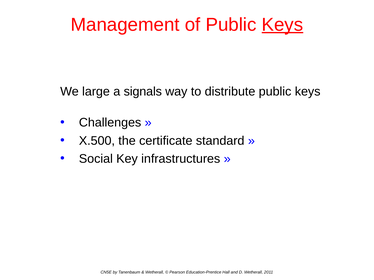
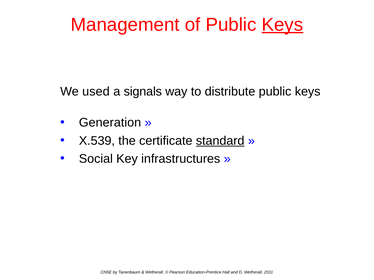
large: large -> used
Challenges: Challenges -> Generation
X.500: X.500 -> X.539
standard underline: none -> present
